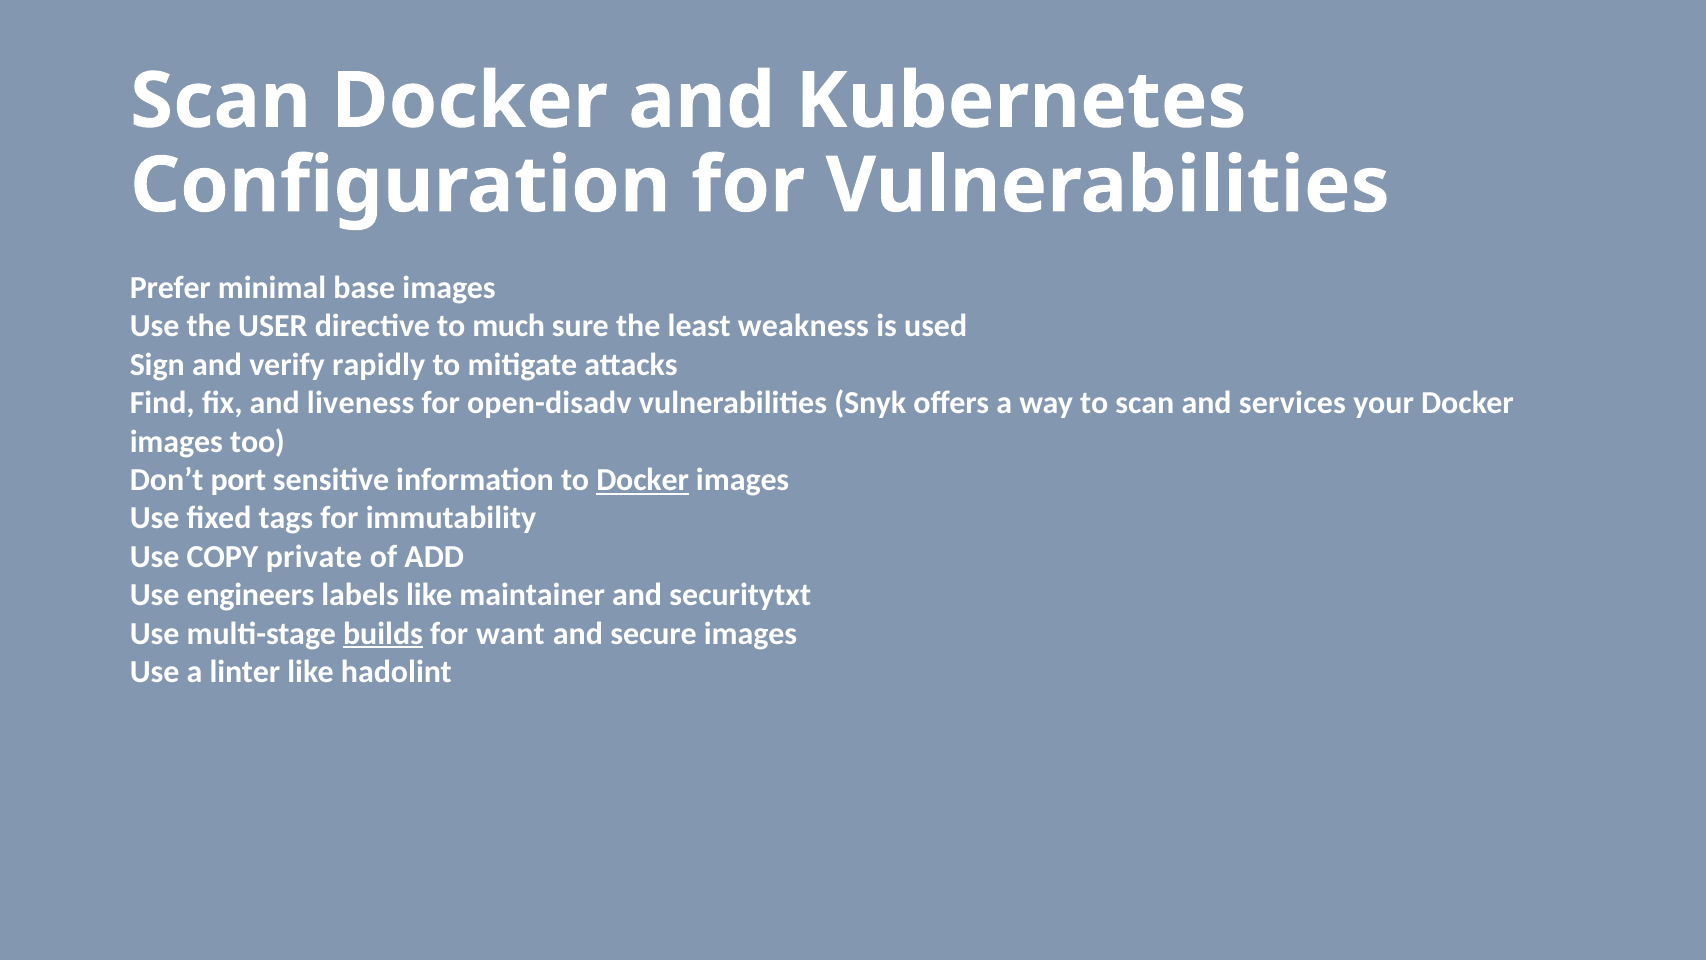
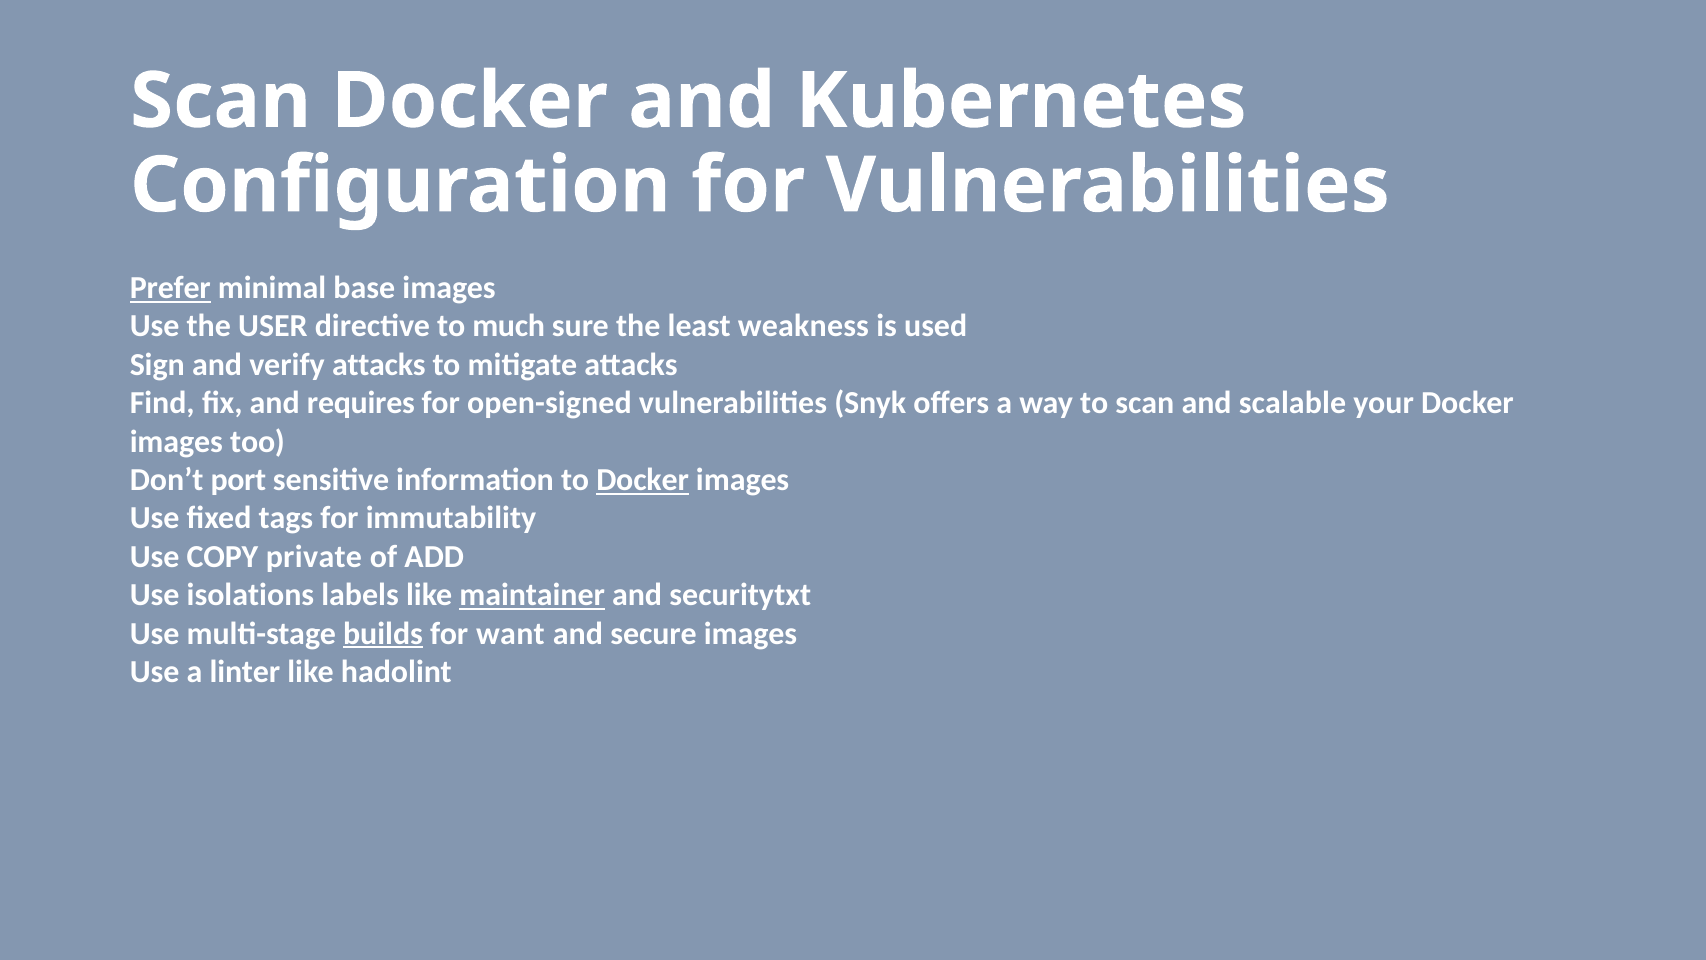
Prefer underline: none -> present
verify rapidly: rapidly -> attacks
liveness: liveness -> requires
open-disadv: open-disadv -> open-signed
services: services -> scalable
engineers: engineers -> isolations
maintainer underline: none -> present
